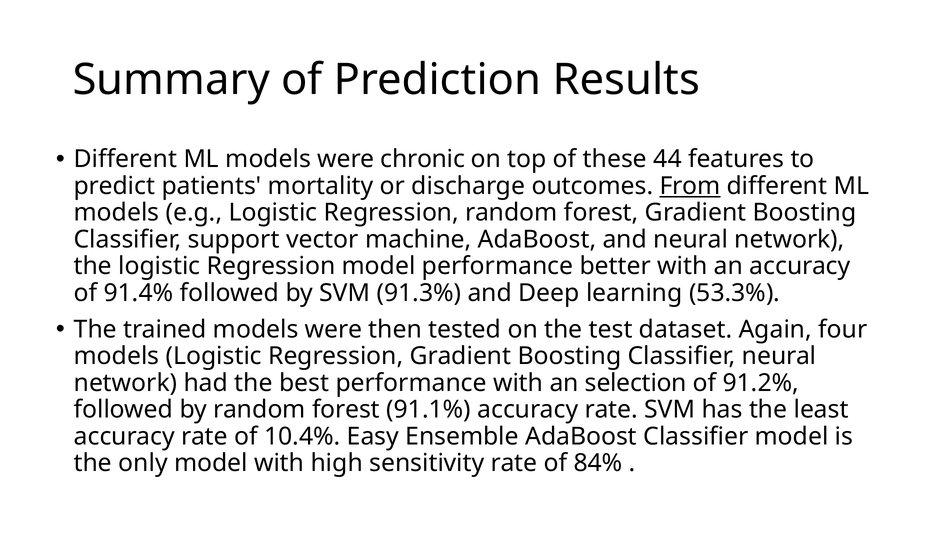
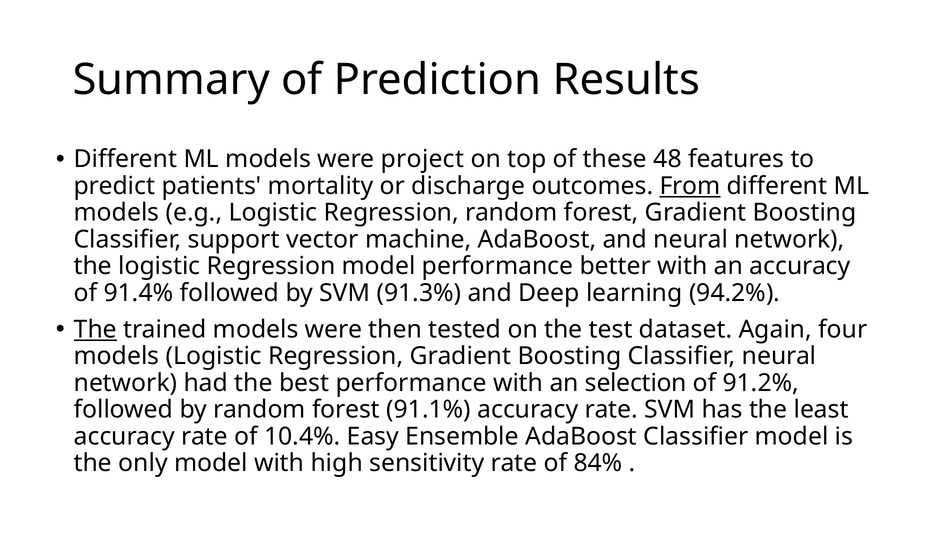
chronic: chronic -> project
44: 44 -> 48
53.3%: 53.3% -> 94.2%
The at (95, 330) underline: none -> present
